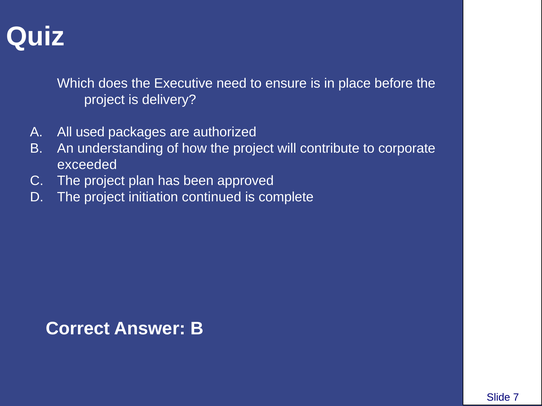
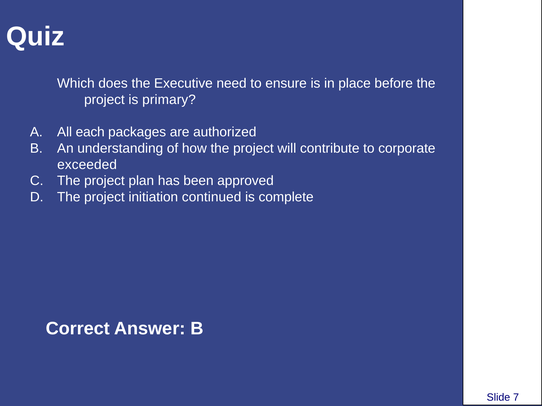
delivery: delivery -> primary
used: used -> each
